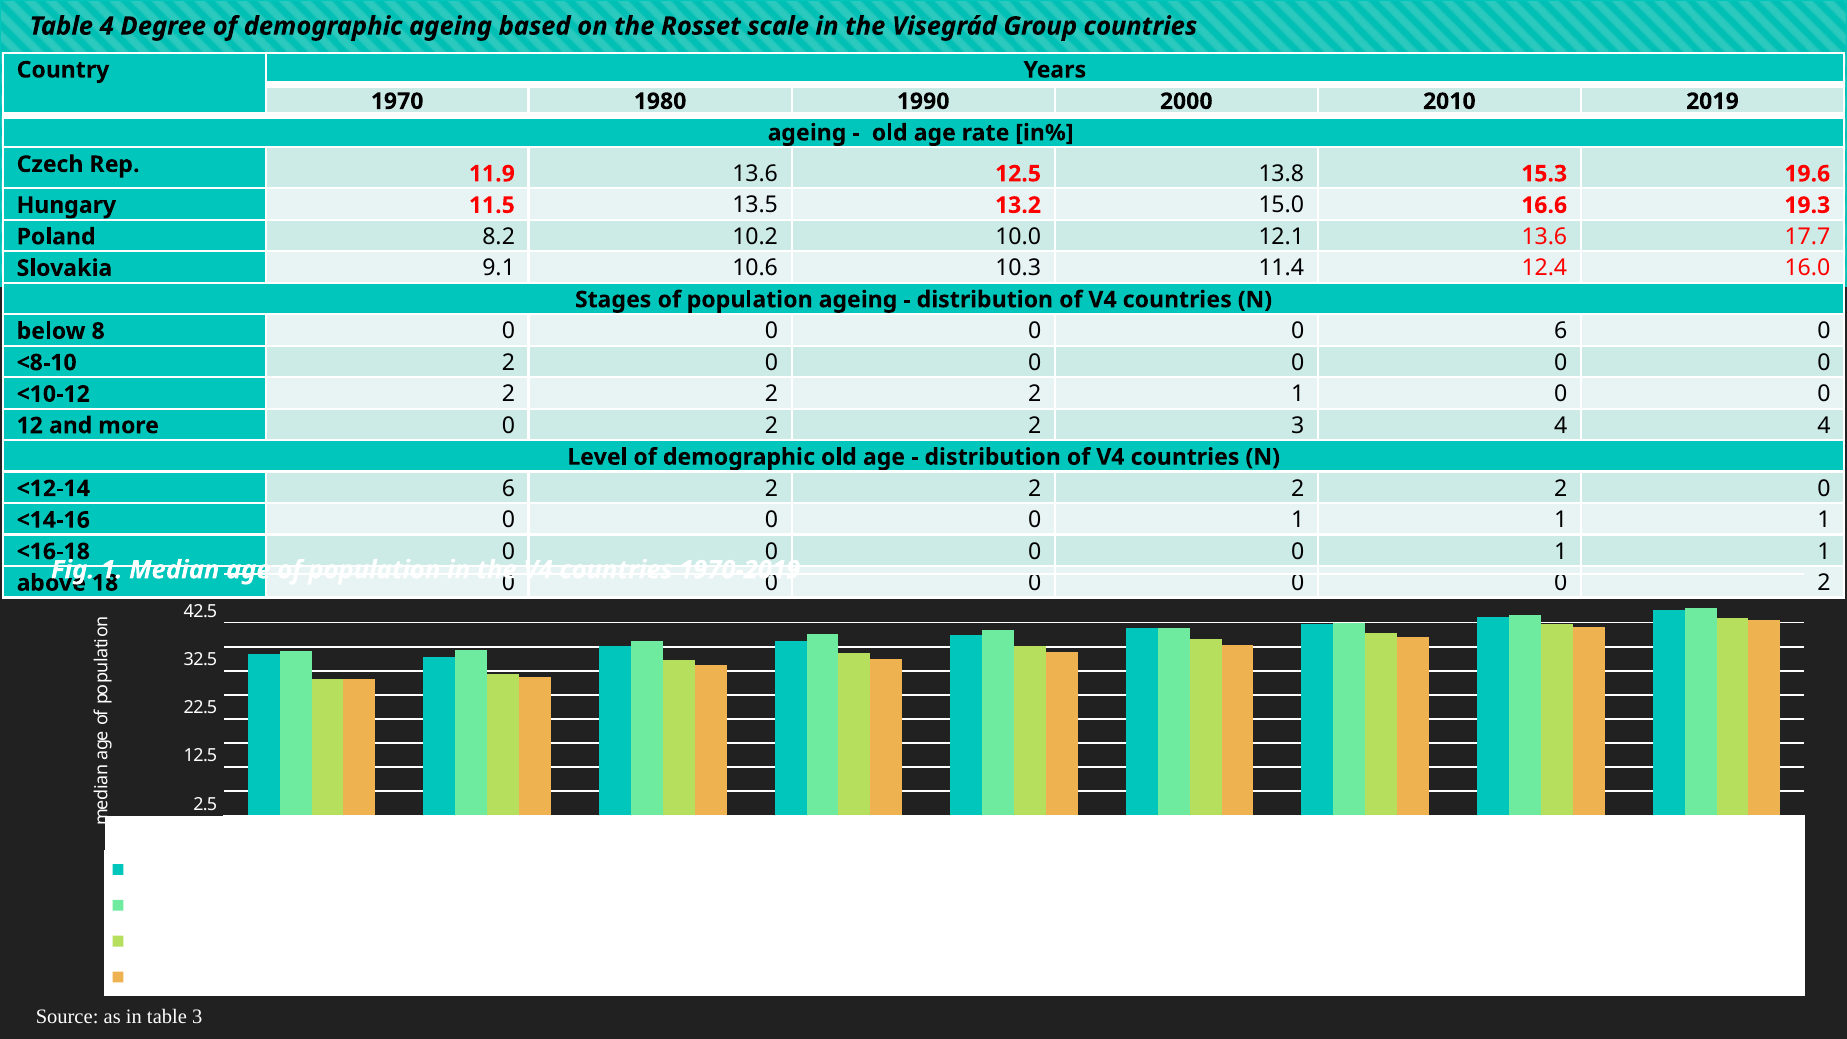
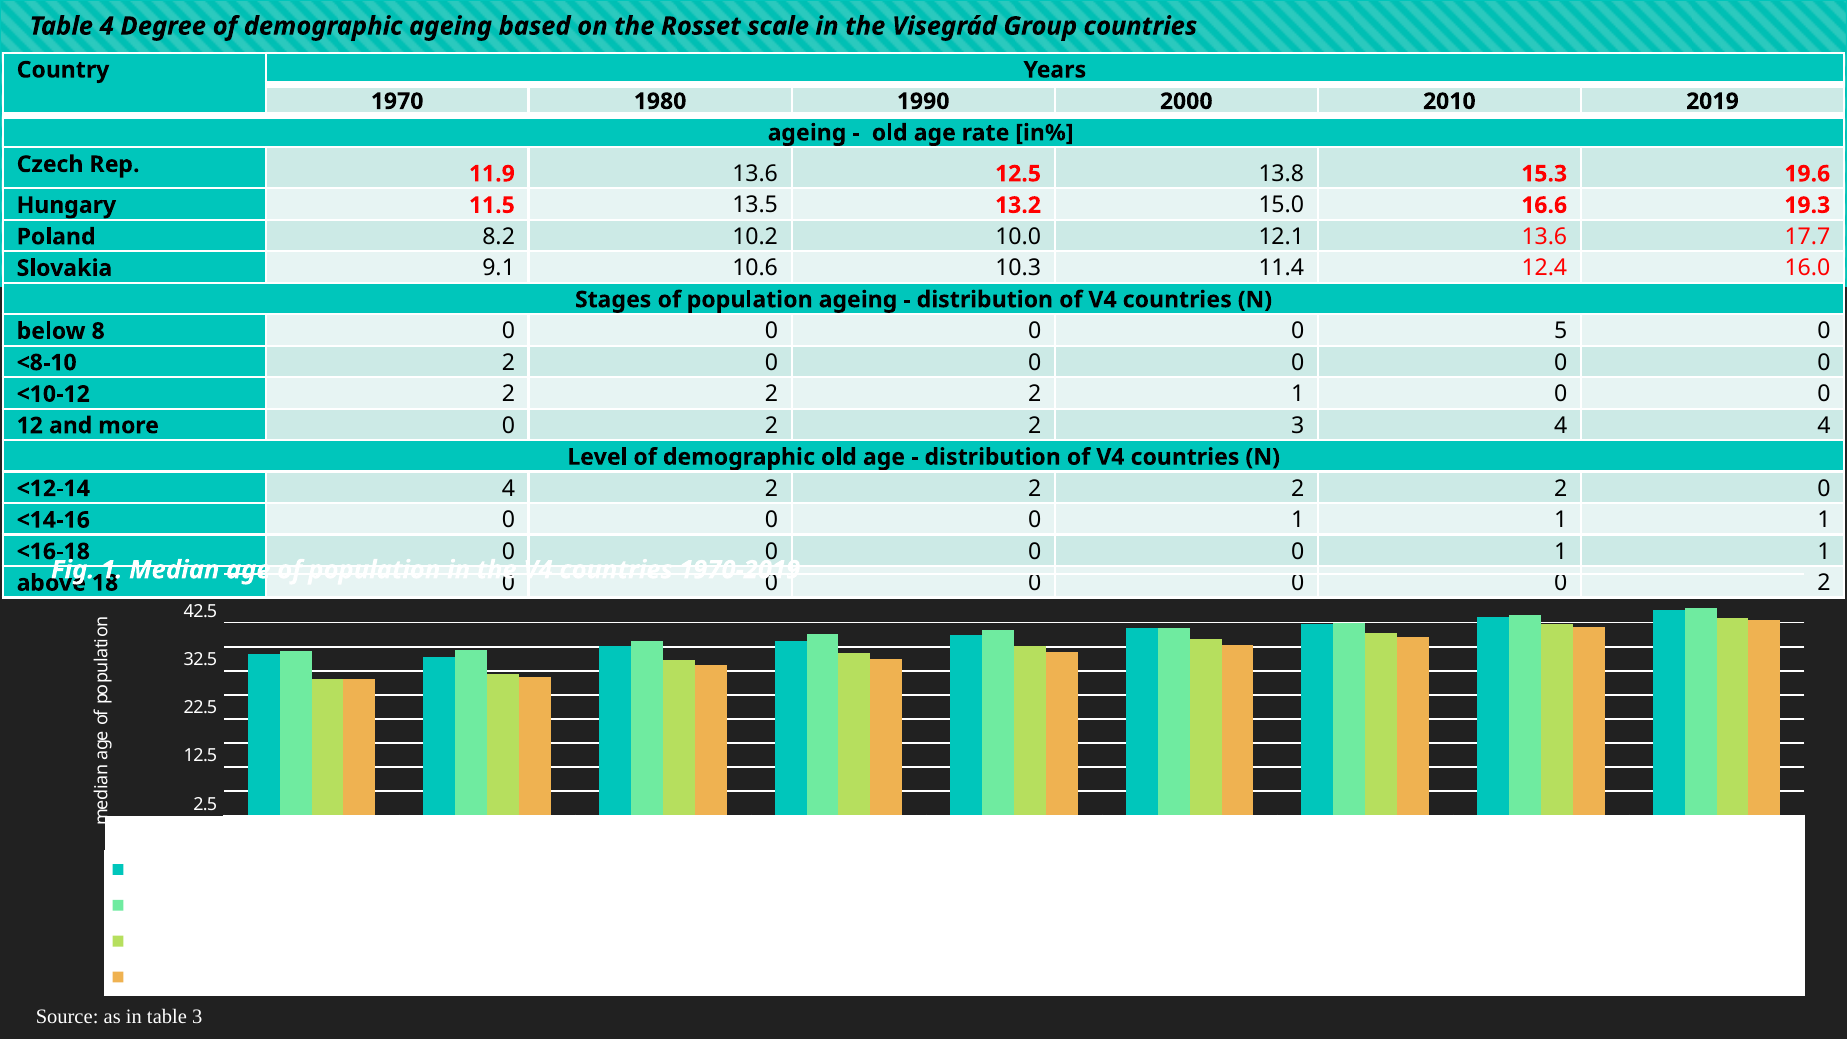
0 6: 6 -> 5
6 at (509, 489): 6 -> 4
